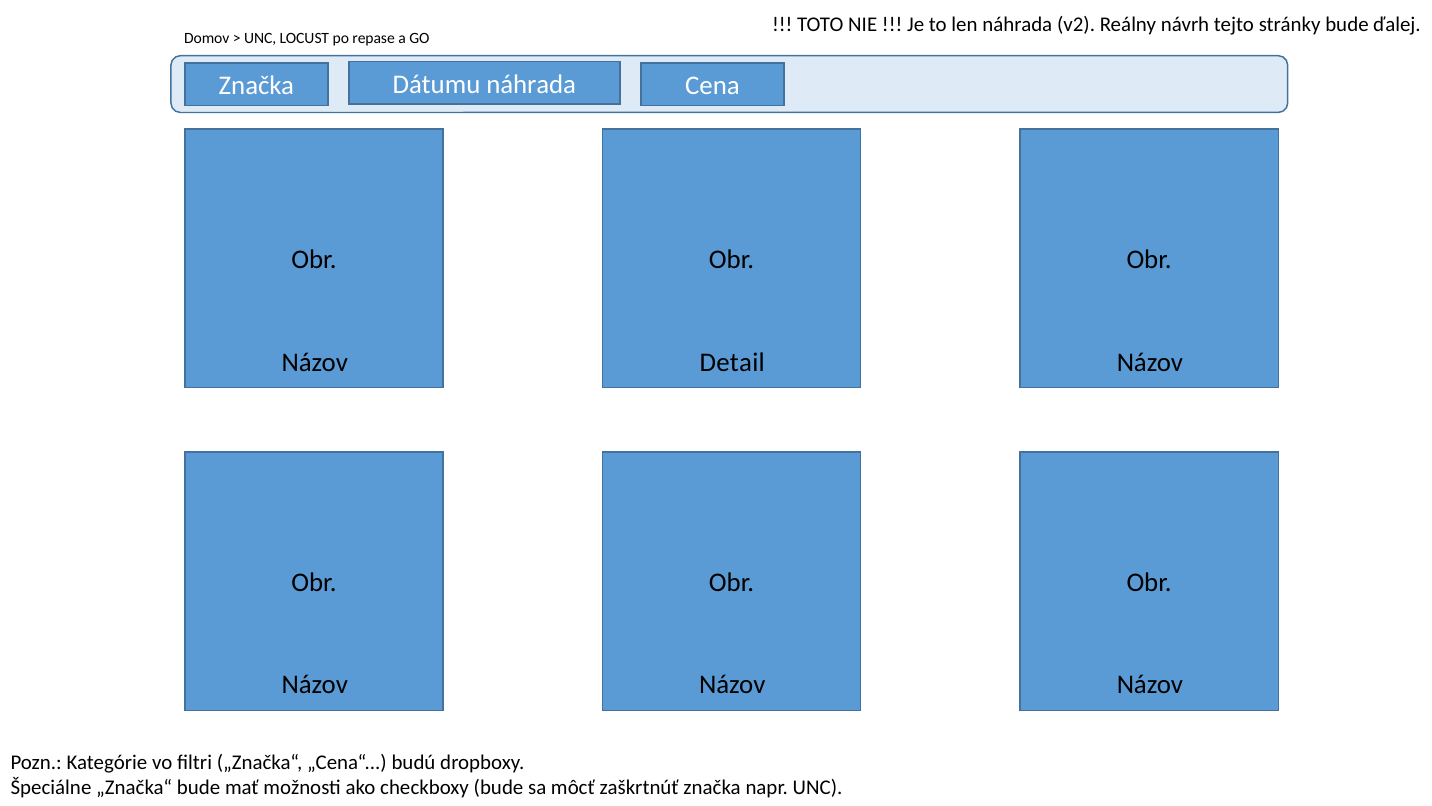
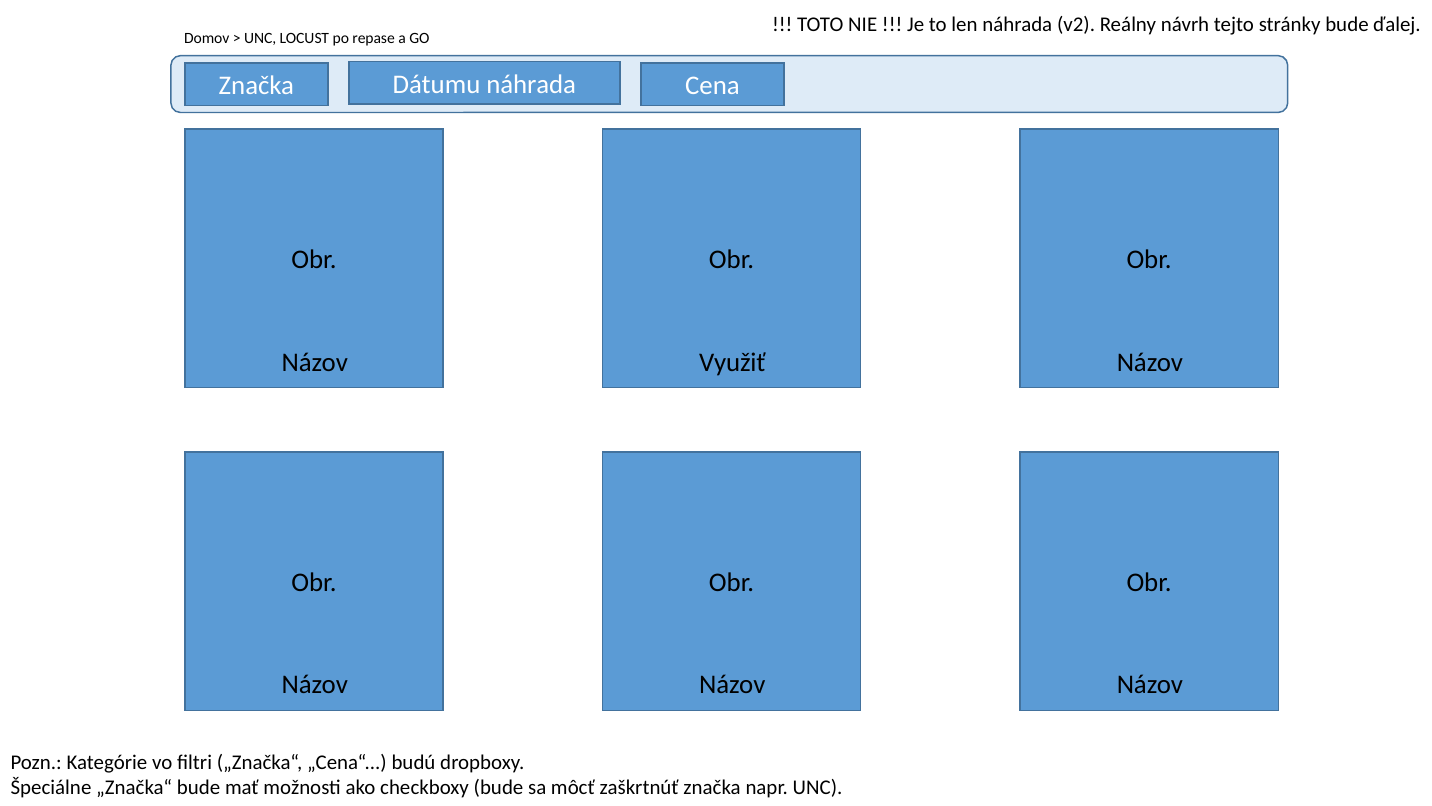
Detail: Detail -> Využiť
